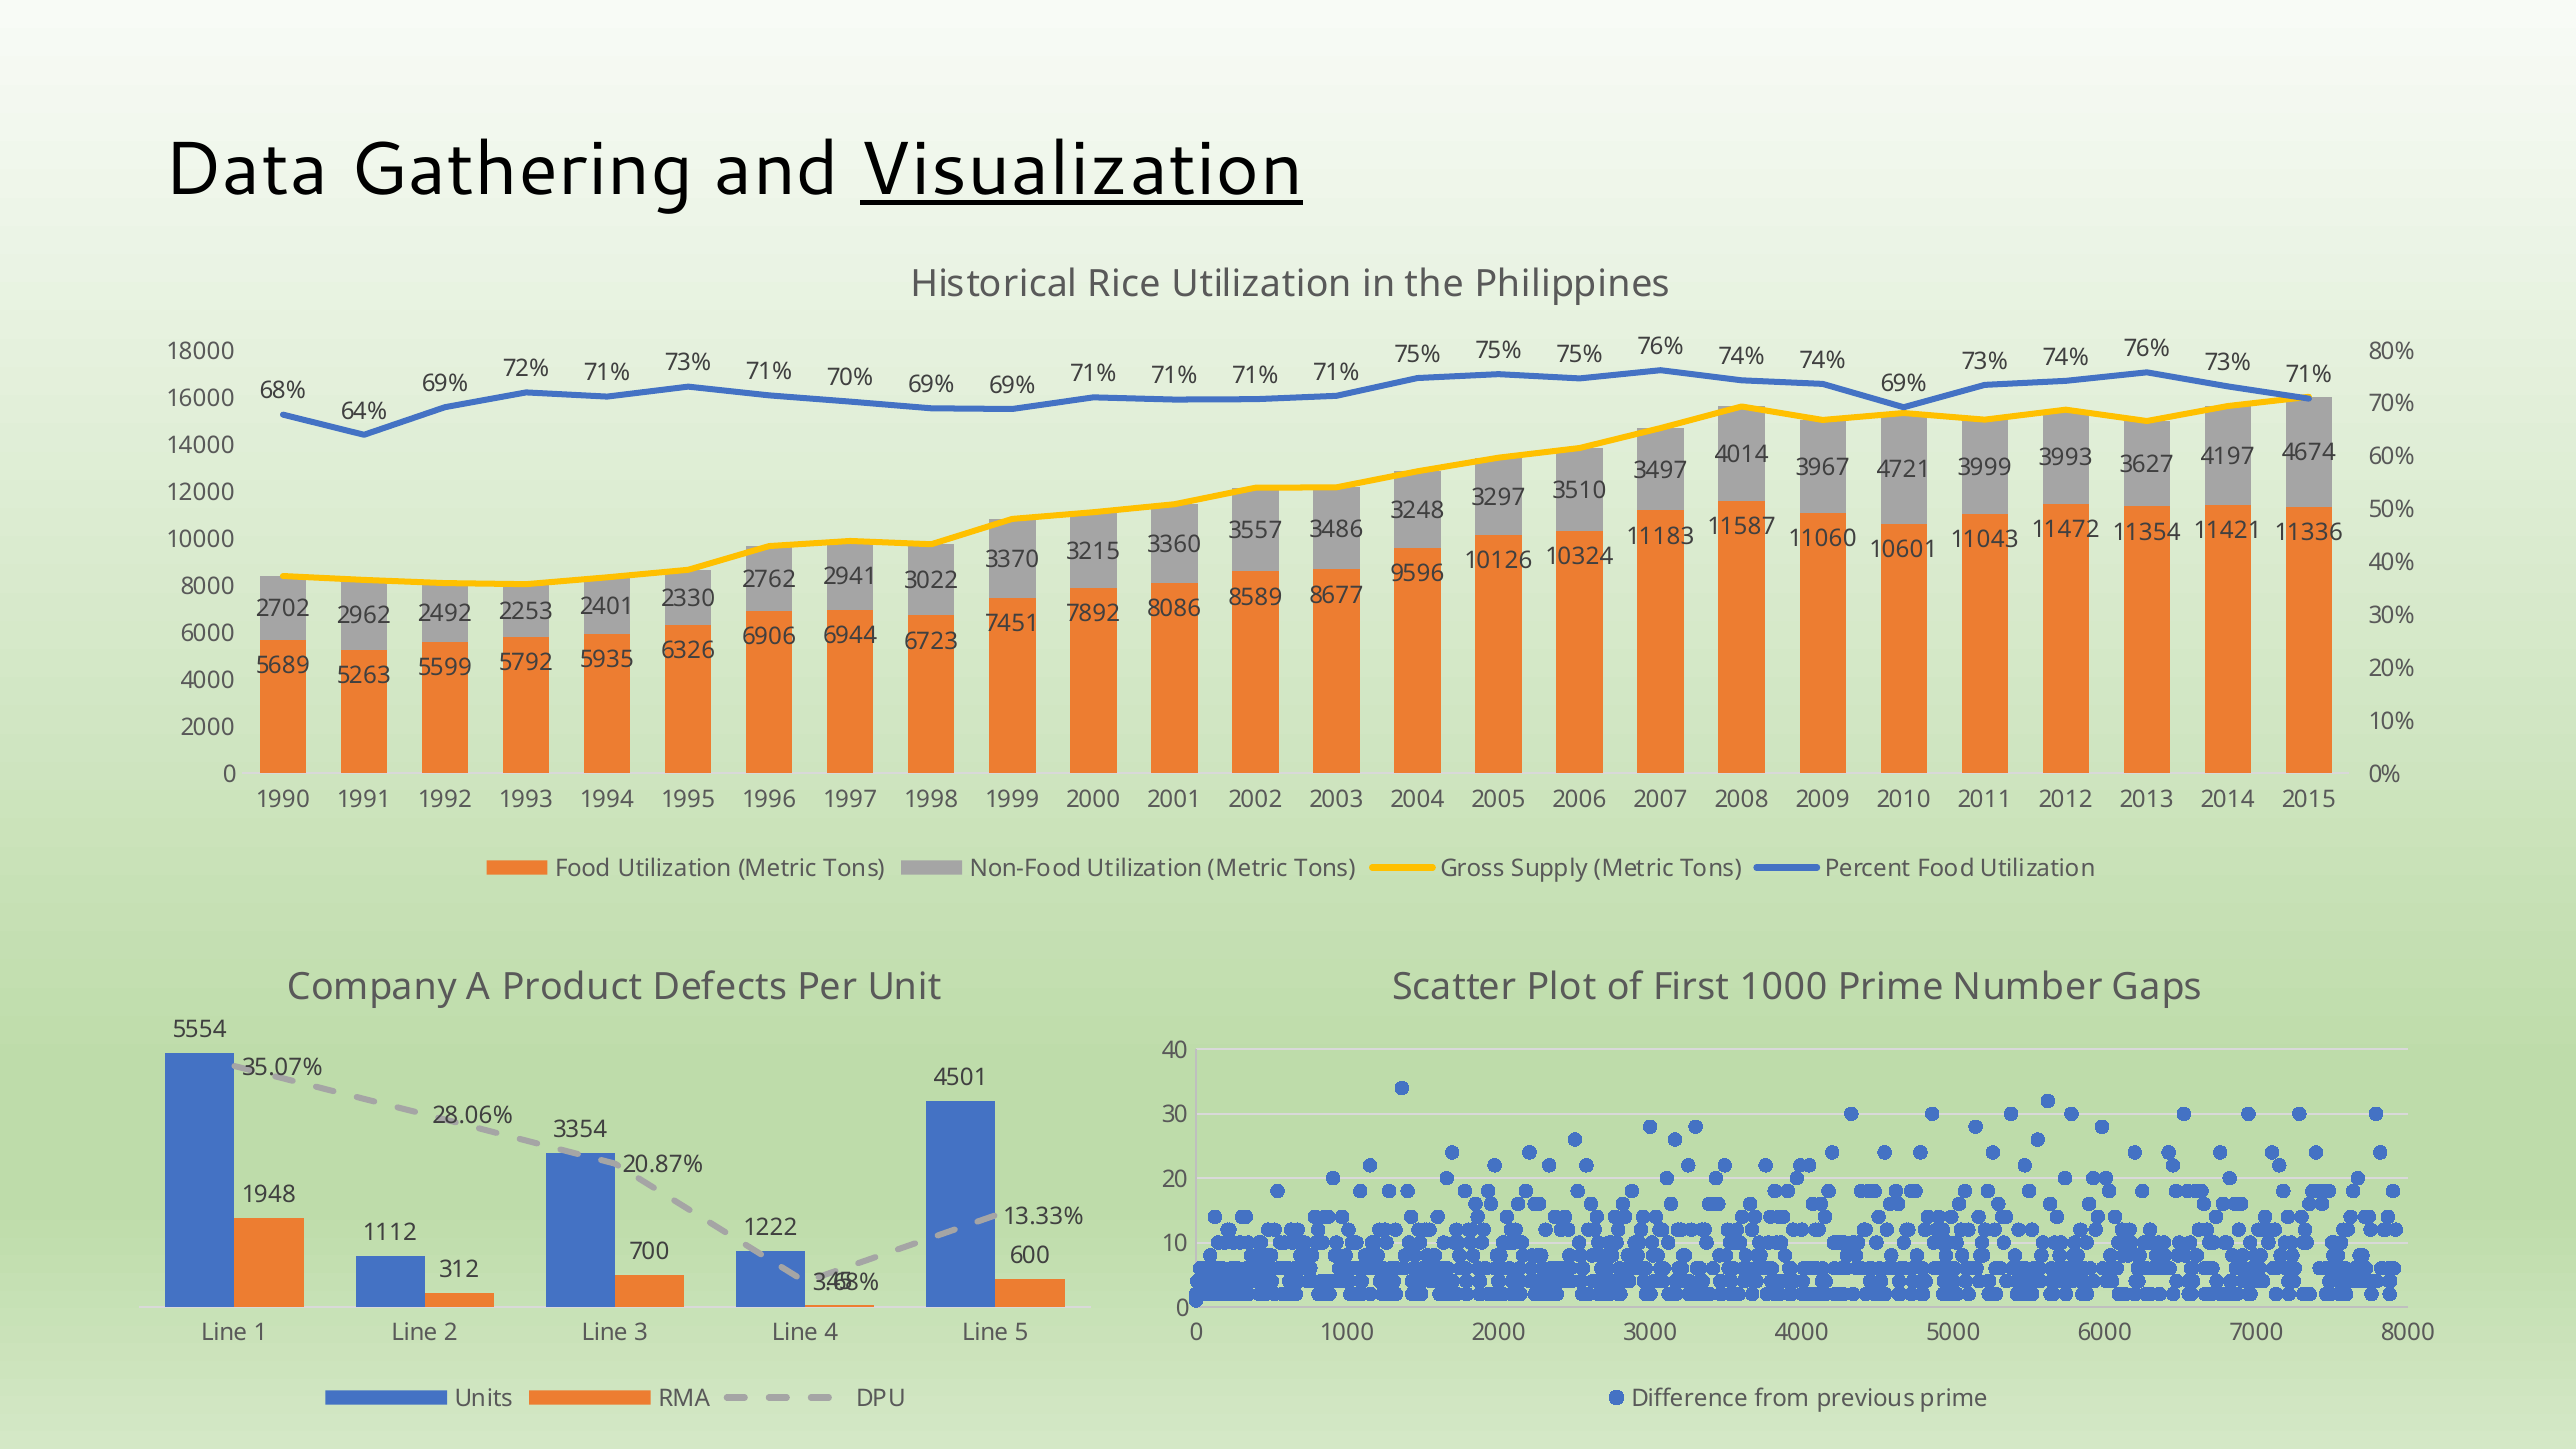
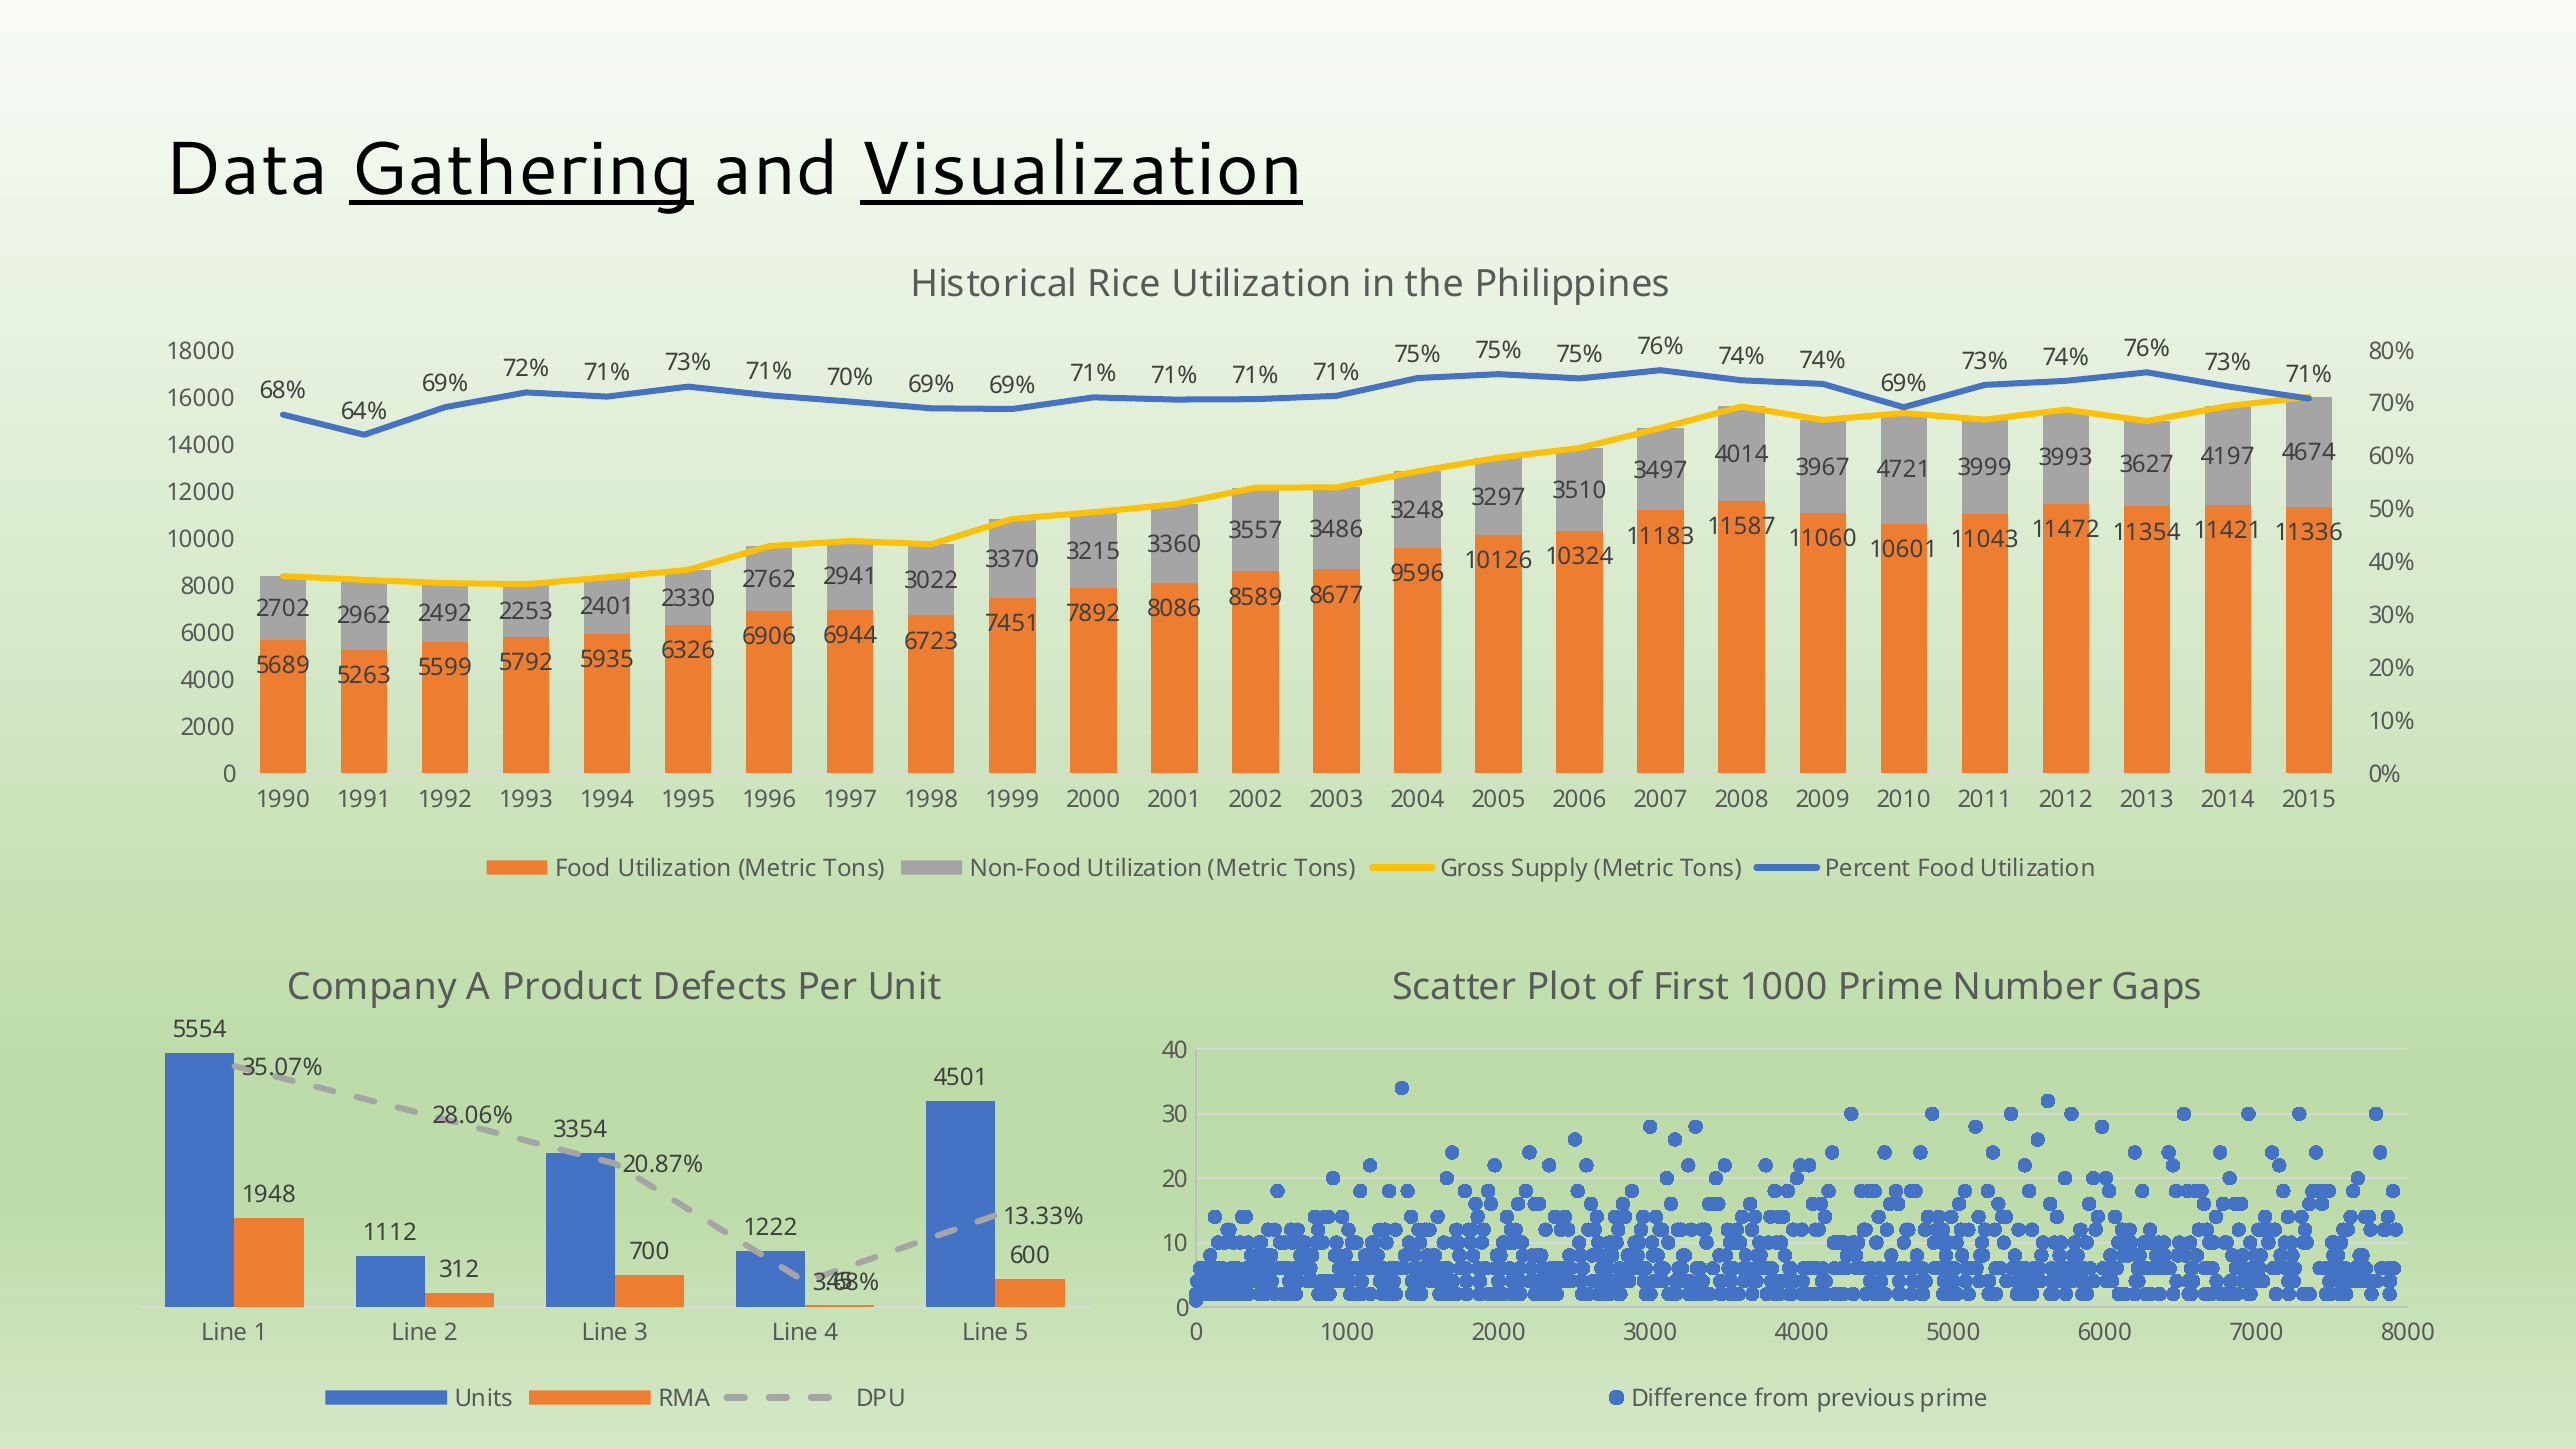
Gathering underline: none -> present
